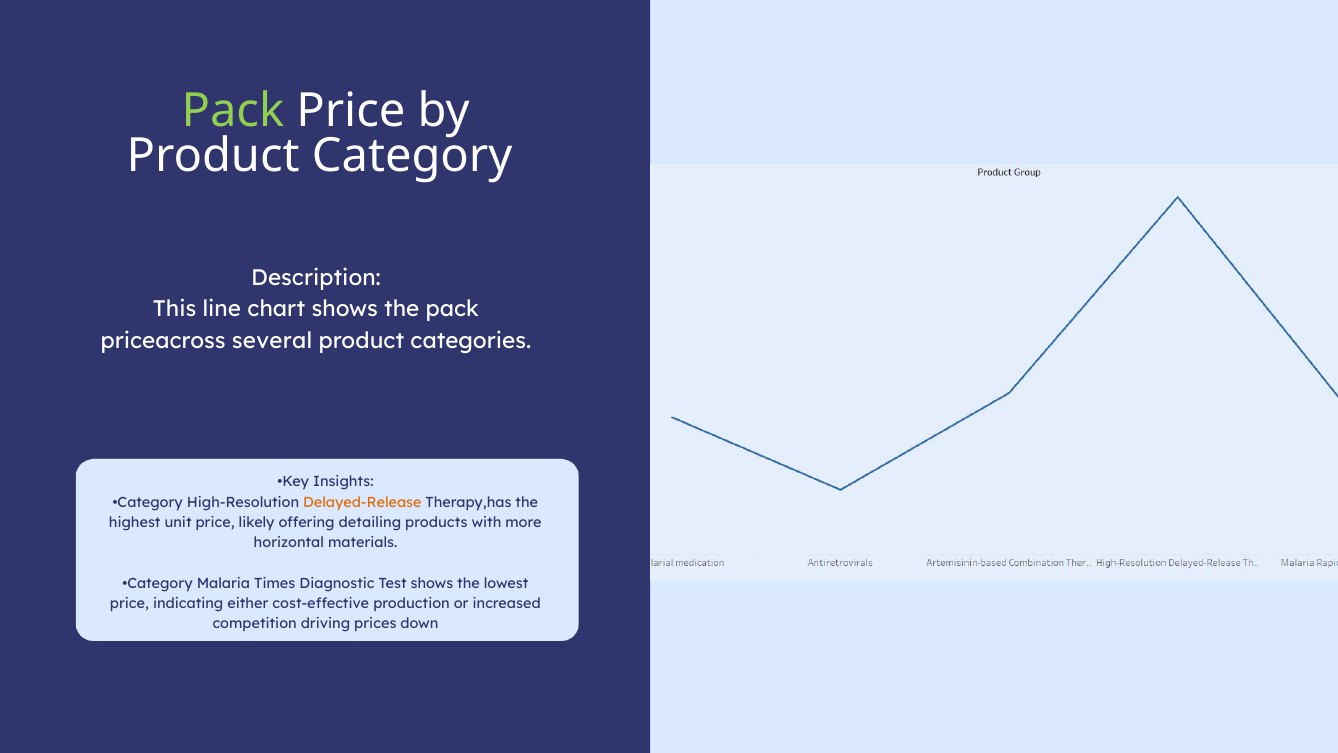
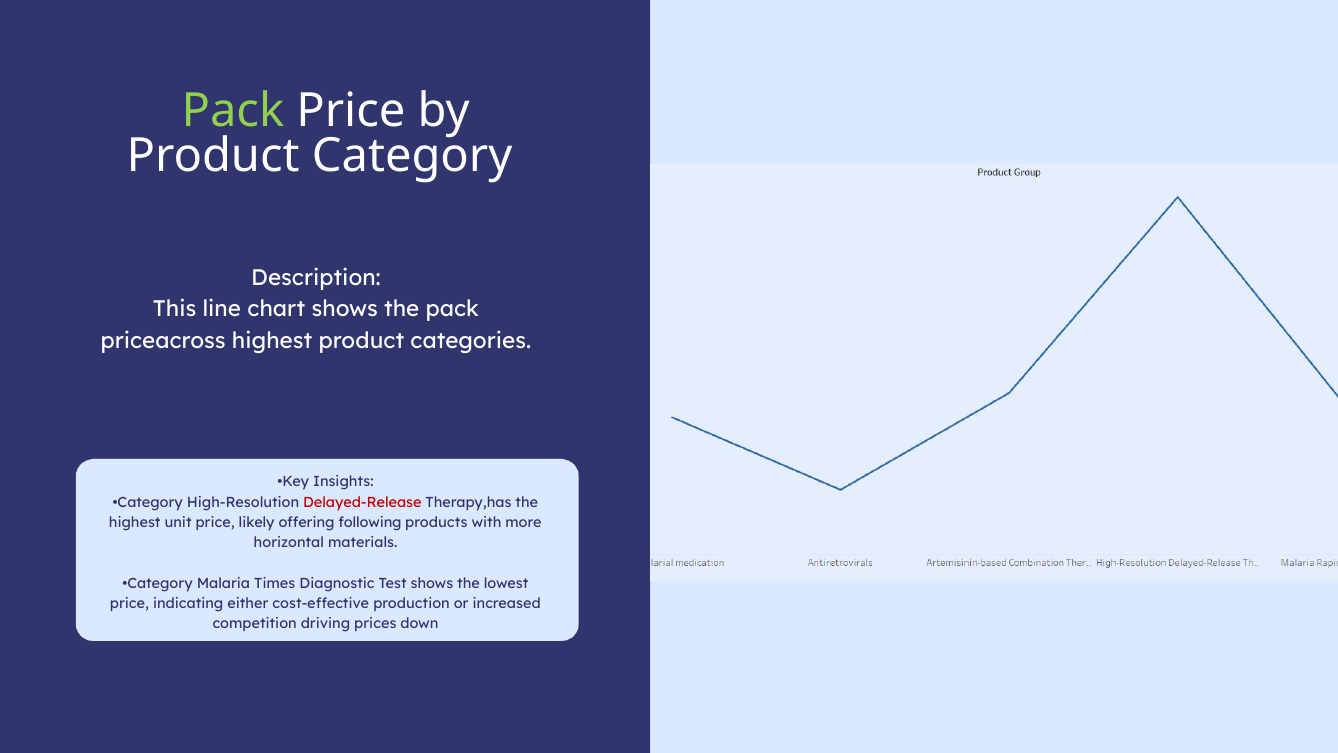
priceacross several: several -> highest
Delayed-Release colour: orange -> red
detailing: detailing -> following
